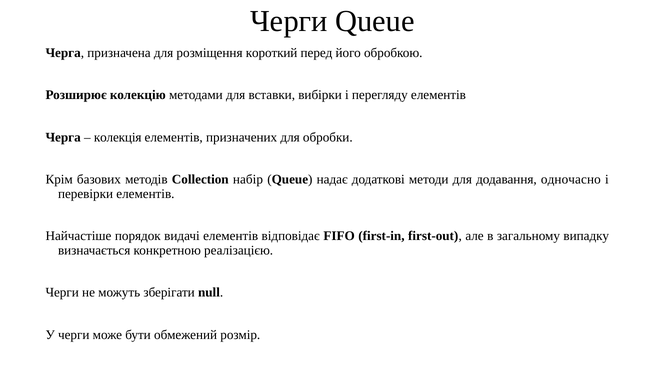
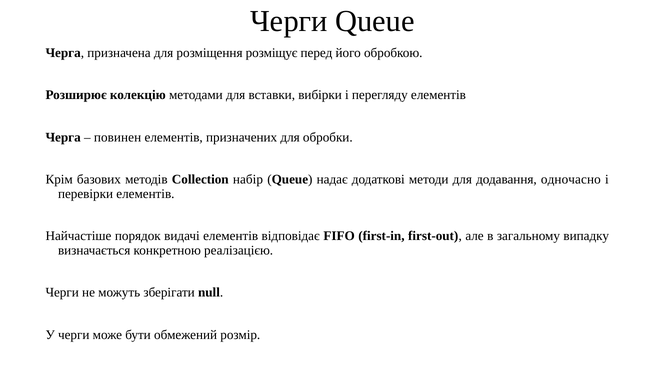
короткий: короткий -> розміщує
колекція: колекція -> повинен
